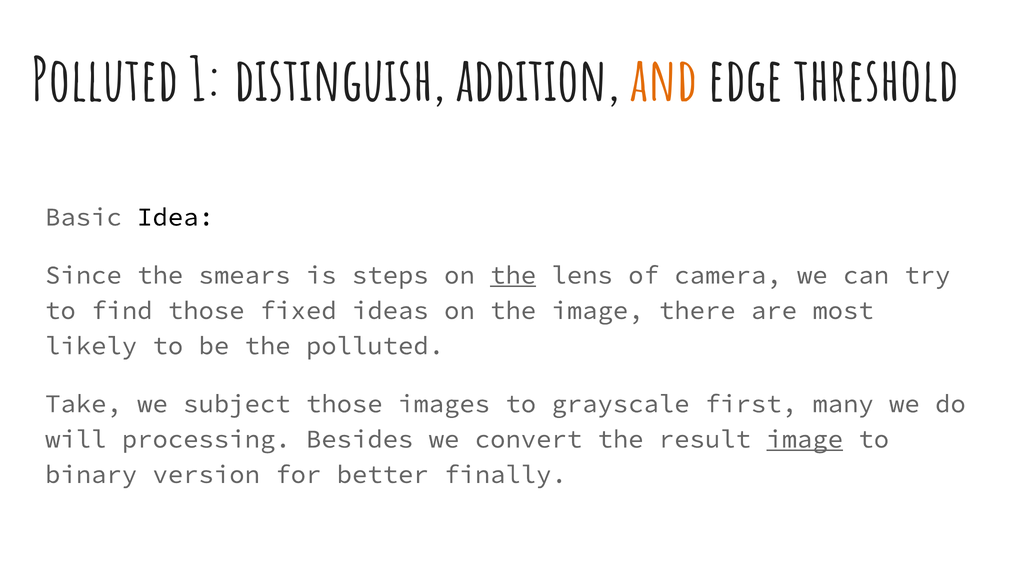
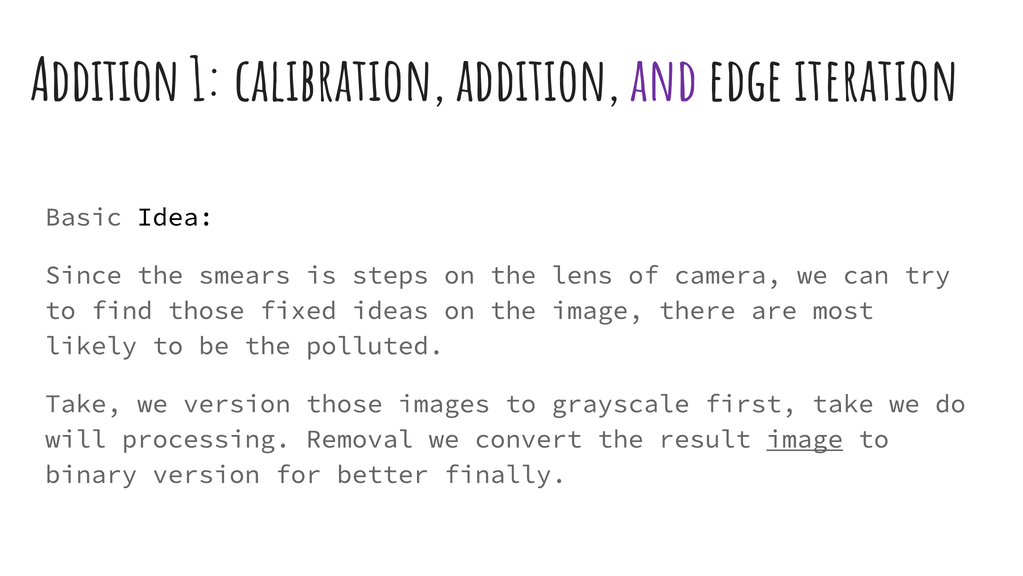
Polluted at (105, 82): Polluted -> Addition
distinguish: distinguish -> calibration
and colour: orange -> purple
threshold: threshold -> iteration
the at (513, 275) underline: present -> none
we subject: subject -> version
first many: many -> take
Besides: Besides -> Removal
